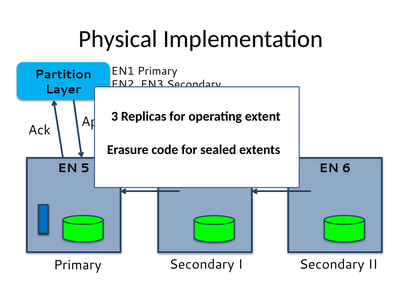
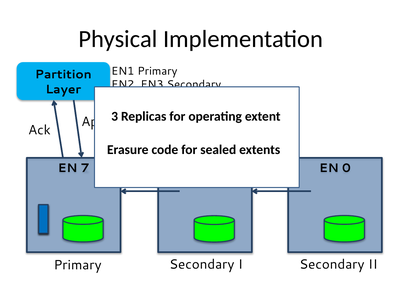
5: 5 -> 7
6: 6 -> 0
